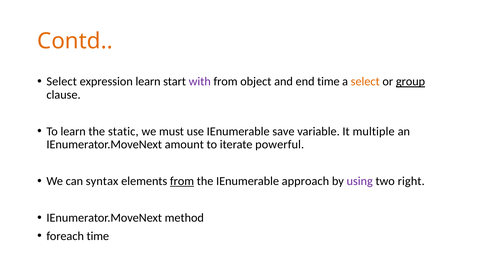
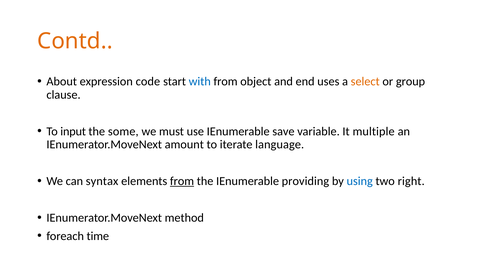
Select at (62, 82): Select -> About
expression learn: learn -> code
with colour: purple -> blue
end time: time -> uses
group underline: present -> none
To learn: learn -> input
static: static -> some
powerful: powerful -> language
approach: approach -> providing
using colour: purple -> blue
